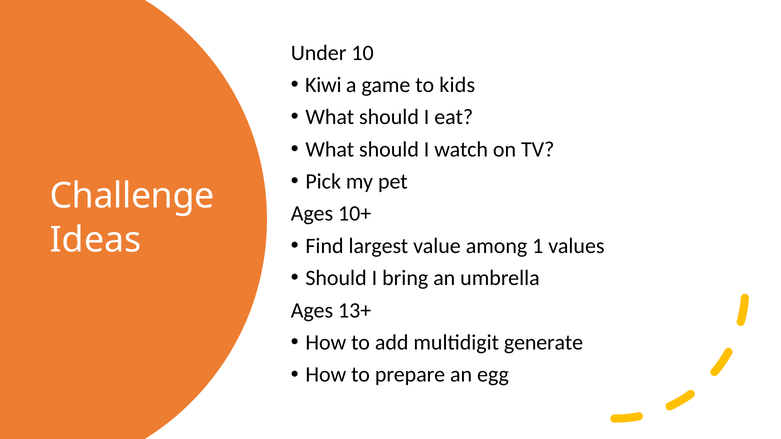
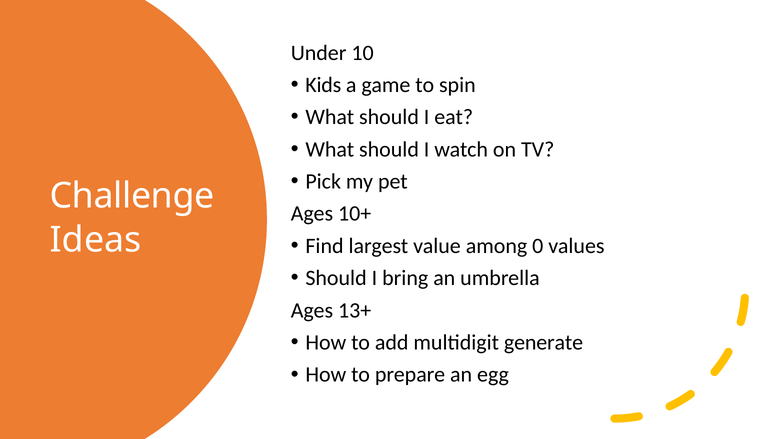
Kiwi: Kiwi -> Kids
kids: kids -> spin
1: 1 -> 0
